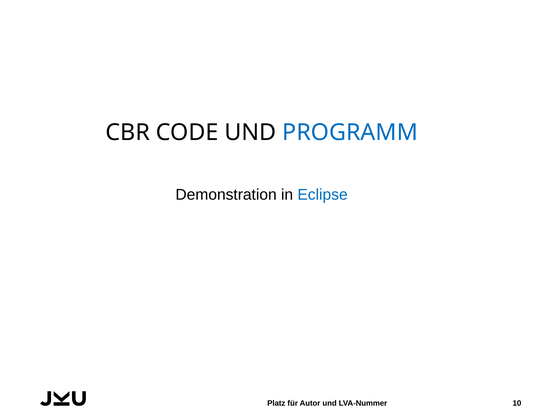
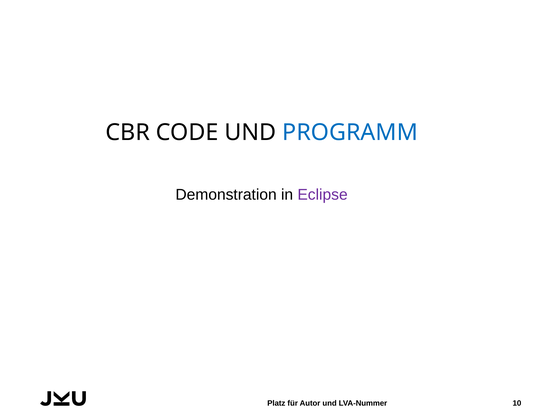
Eclipse colour: blue -> purple
